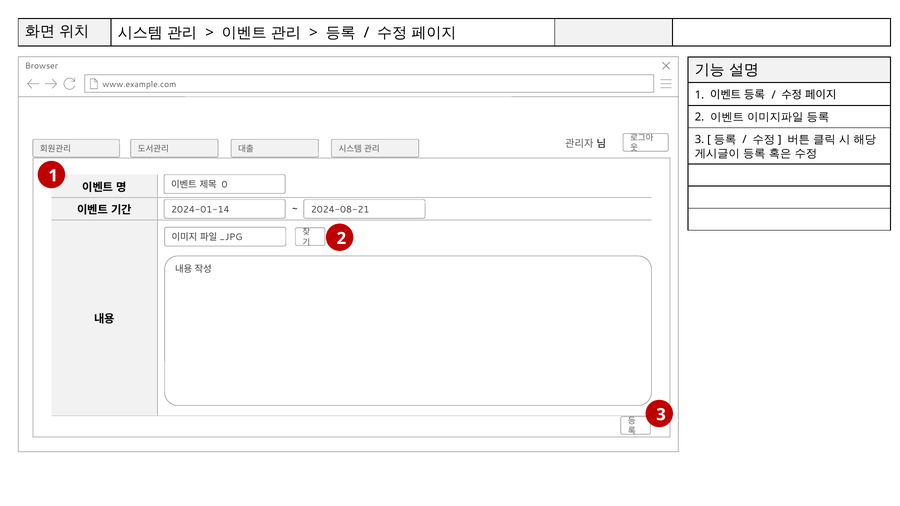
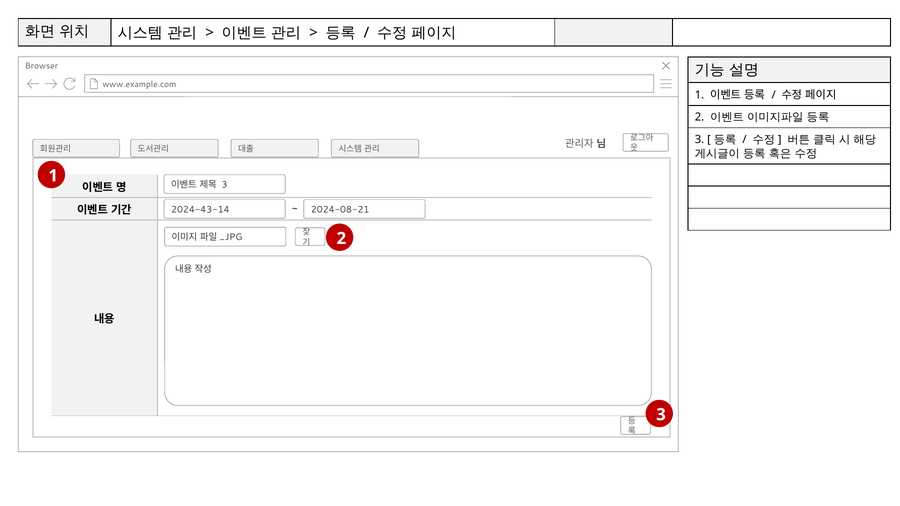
0 at (224, 185): 0 -> 3
2024-01-14: 2024-01-14 -> 2024-43-14
